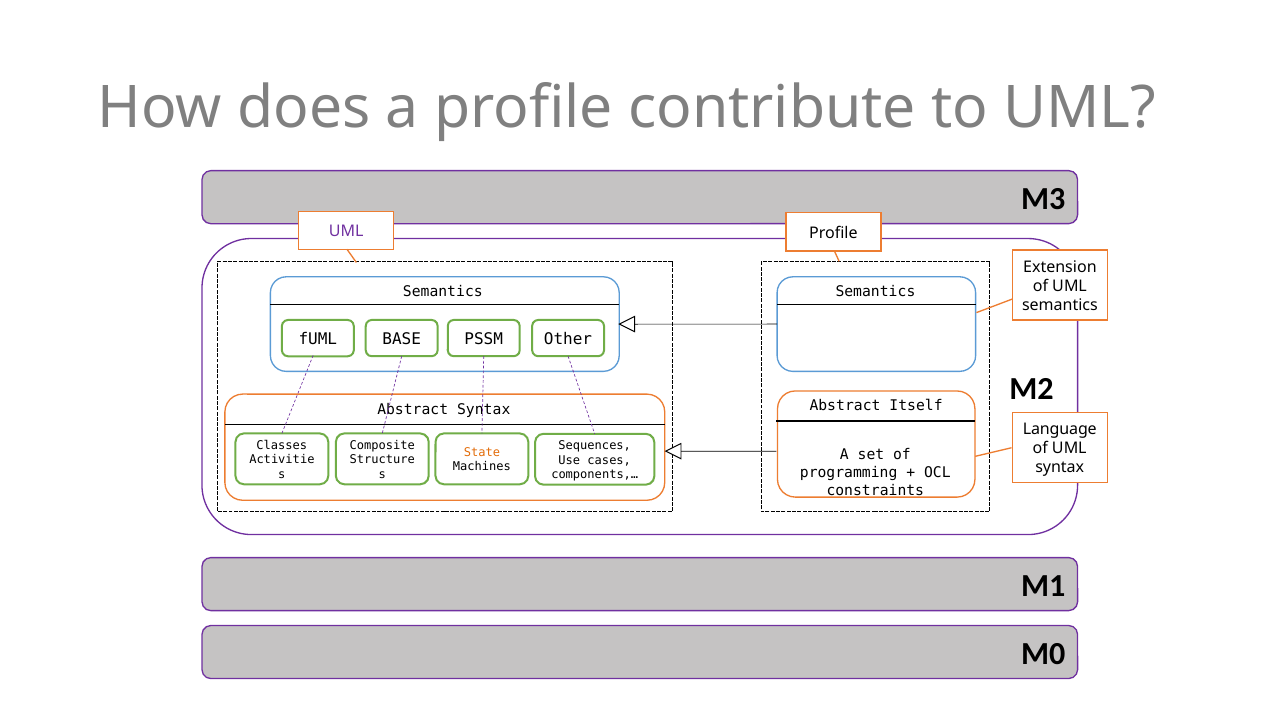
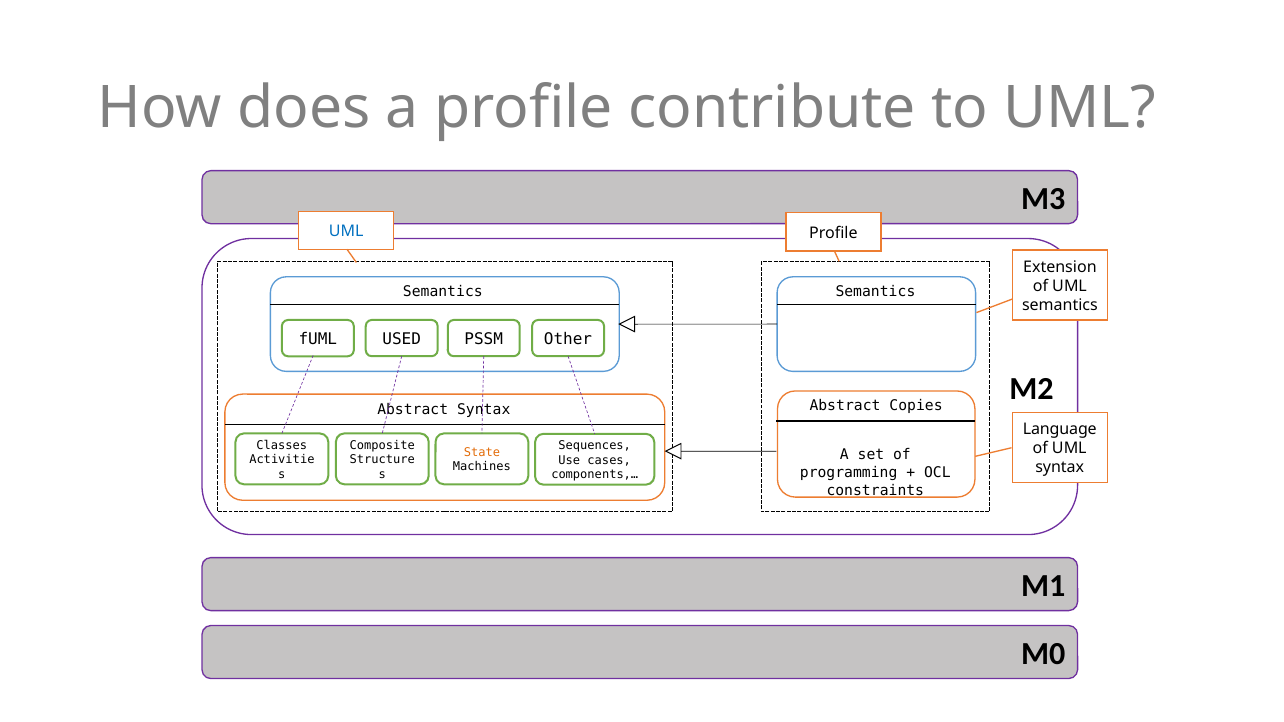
UML at (346, 232) colour: purple -> blue
BASE: BASE -> USED
Itself: Itself -> Copies
